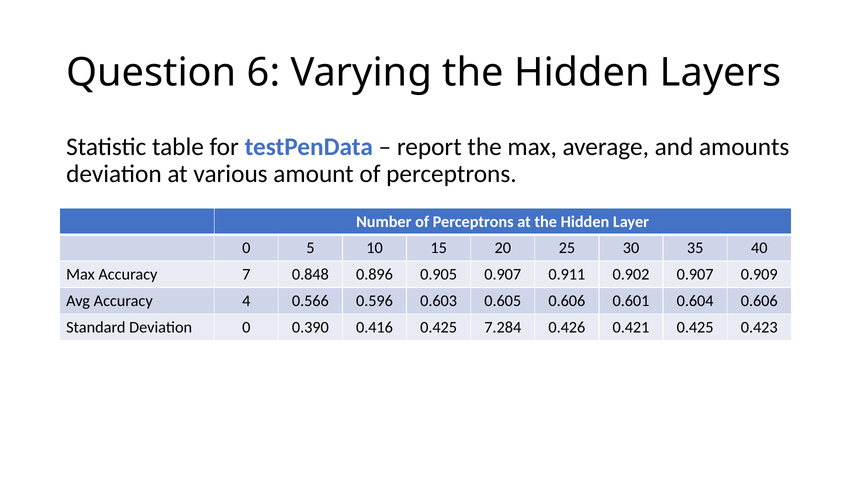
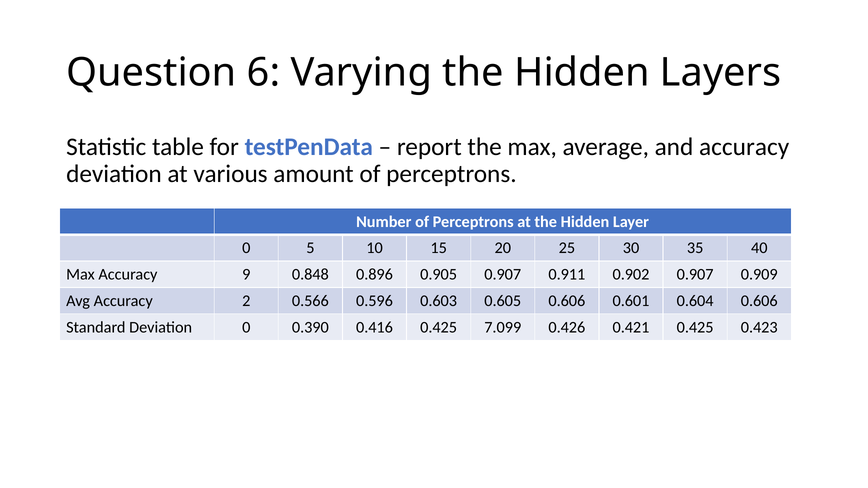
and amounts: amounts -> accuracy
7: 7 -> 9
4: 4 -> 2
7.284: 7.284 -> 7.099
